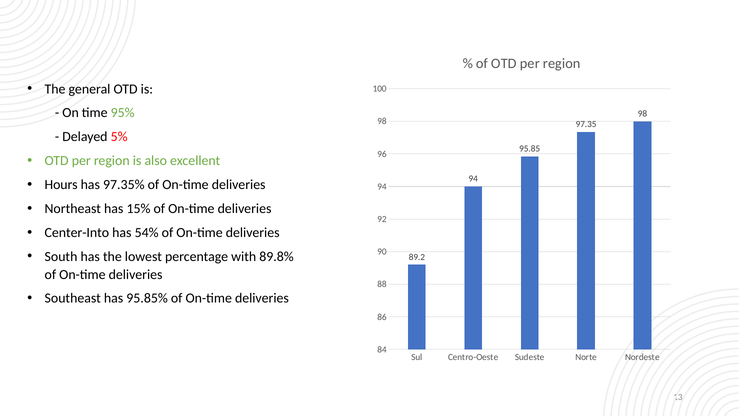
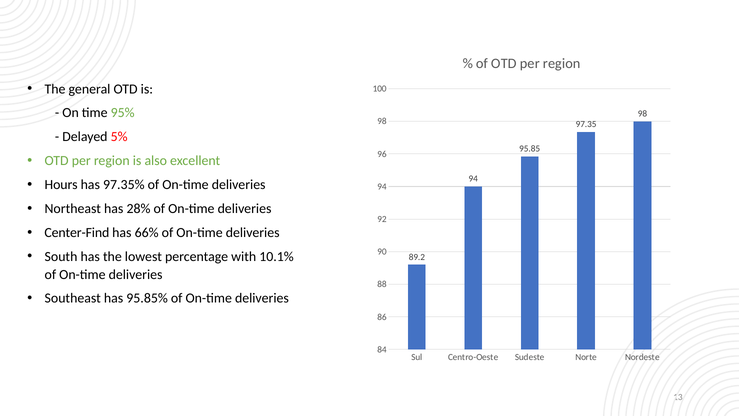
15%: 15% -> 28%
Center-Into: Center-Into -> Center-Find
54%: 54% -> 66%
89.8%: 89.8% -> 10.1%
